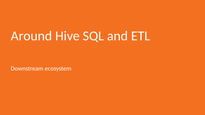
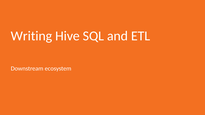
Around: Around -> Writing
